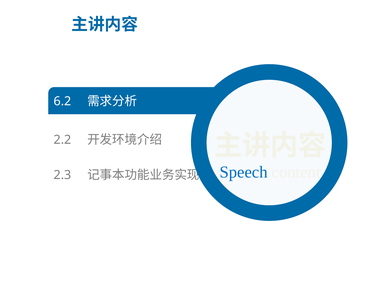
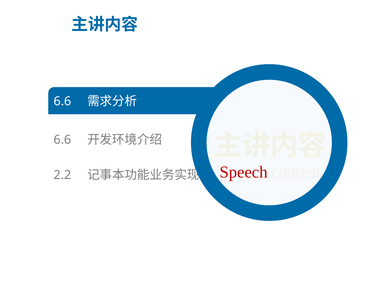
6.2 at (63, 101): 6.2 -> 6.6
2.2 at (63, 139): 2.2 -> 6.6
Speech colour: blue -> red
2.3: 2.3 -> 2.2
